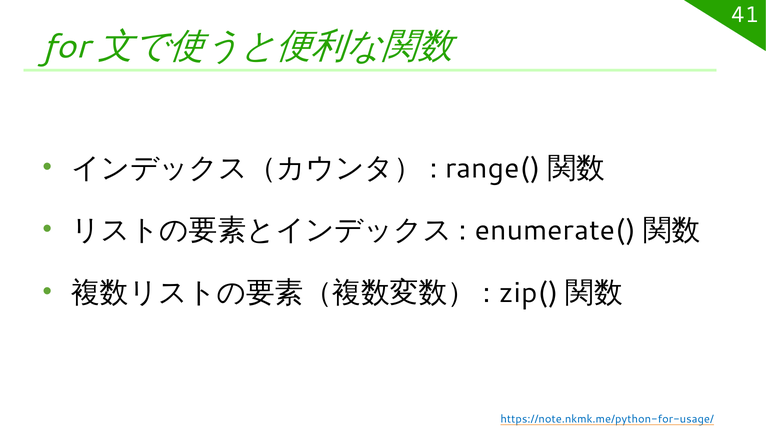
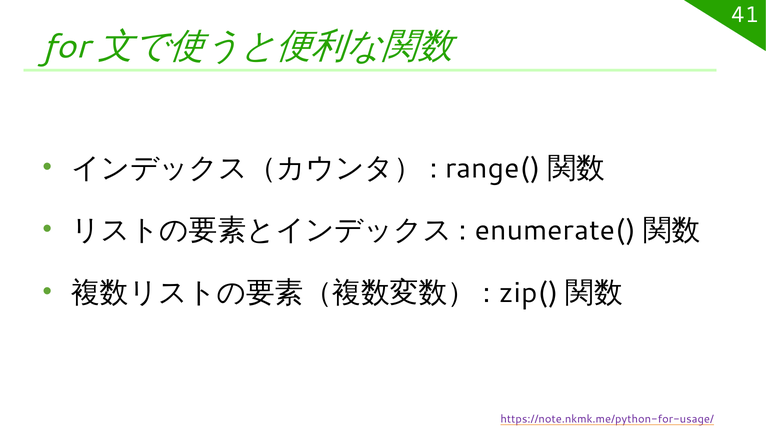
https://note.nkmk.me/python-for-usage/ colour: blue -> purple
